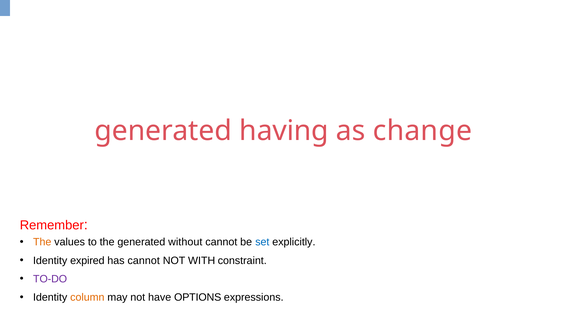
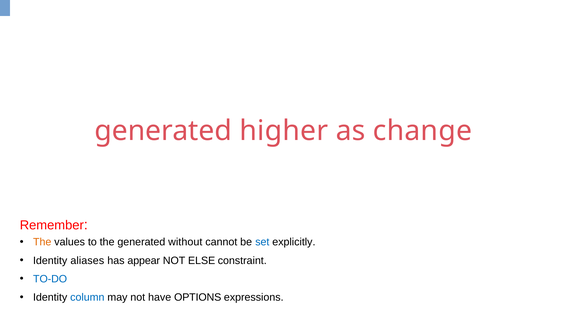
having: having -> higher
expired: expired -> aliases
has cannot: cannot -> appear
WITH: WITH -> ELSE
TO-DO colour: purple -> blue
column colour: orange -> blue
